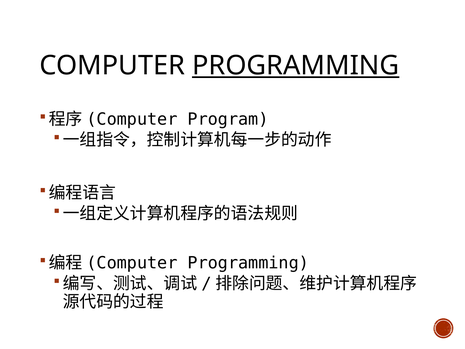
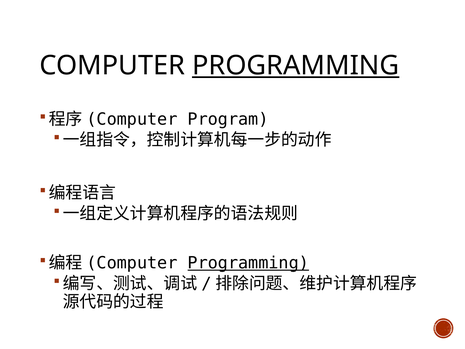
Programming at (248, 263) underline: none -> present
